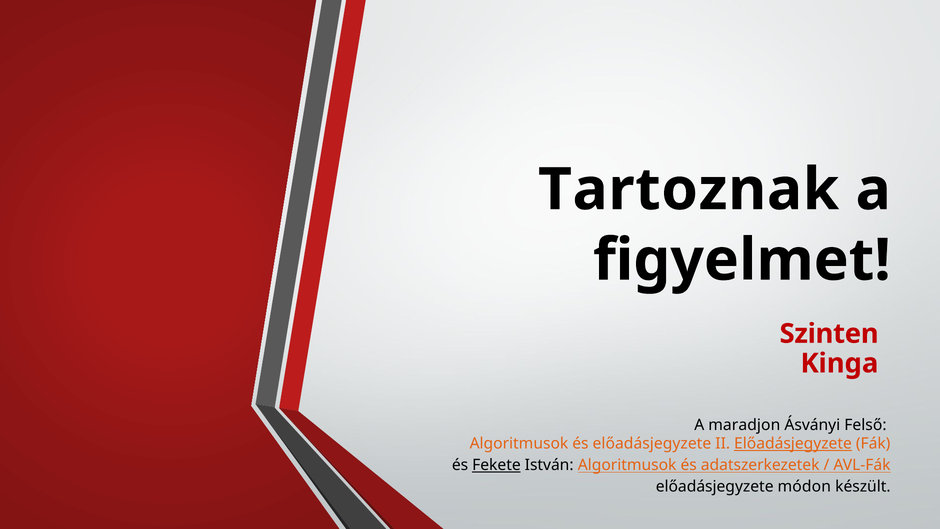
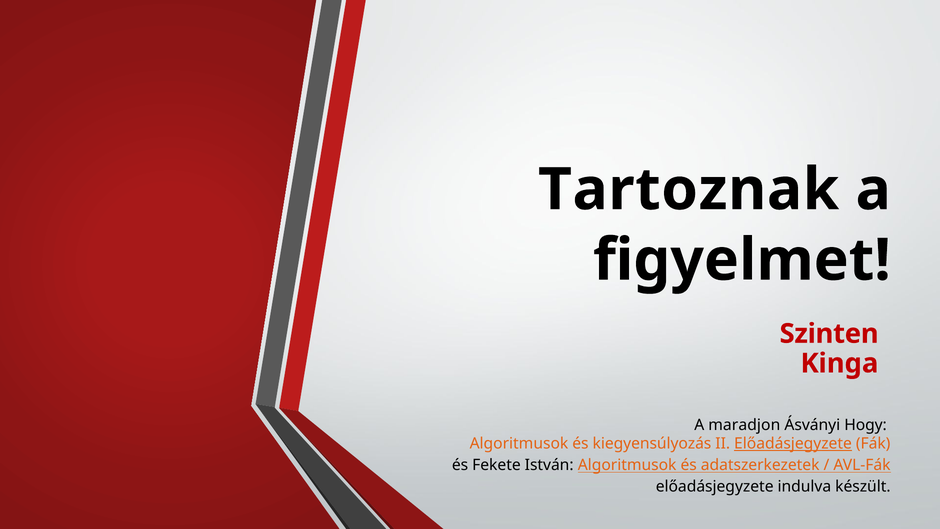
Felső: Felső -> Hogy
és előadásjegyzete: előadásjegyzete -> kiegyensúlyozás
Fekete underline: present -> none
módon: módon -> indulva
